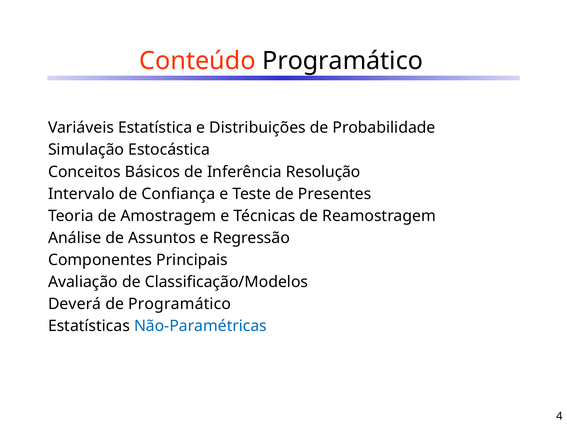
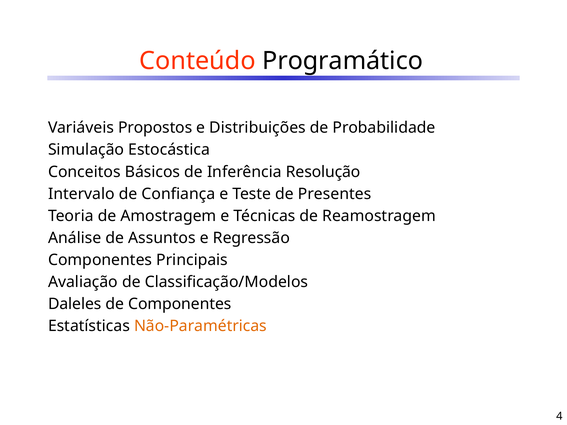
Estatística: Estatística -> Propostos
Deverá: Deverá -> Daleles
de Programático: Programático -> Componentes
Não-Paramétricas colour: blue -> orange
